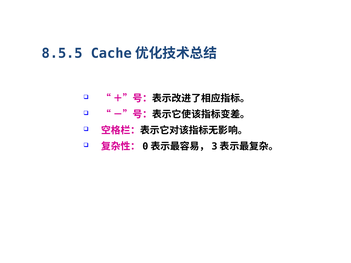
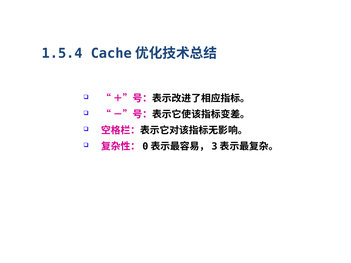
8.5.5: 8.5.5 -> 1.5.4
